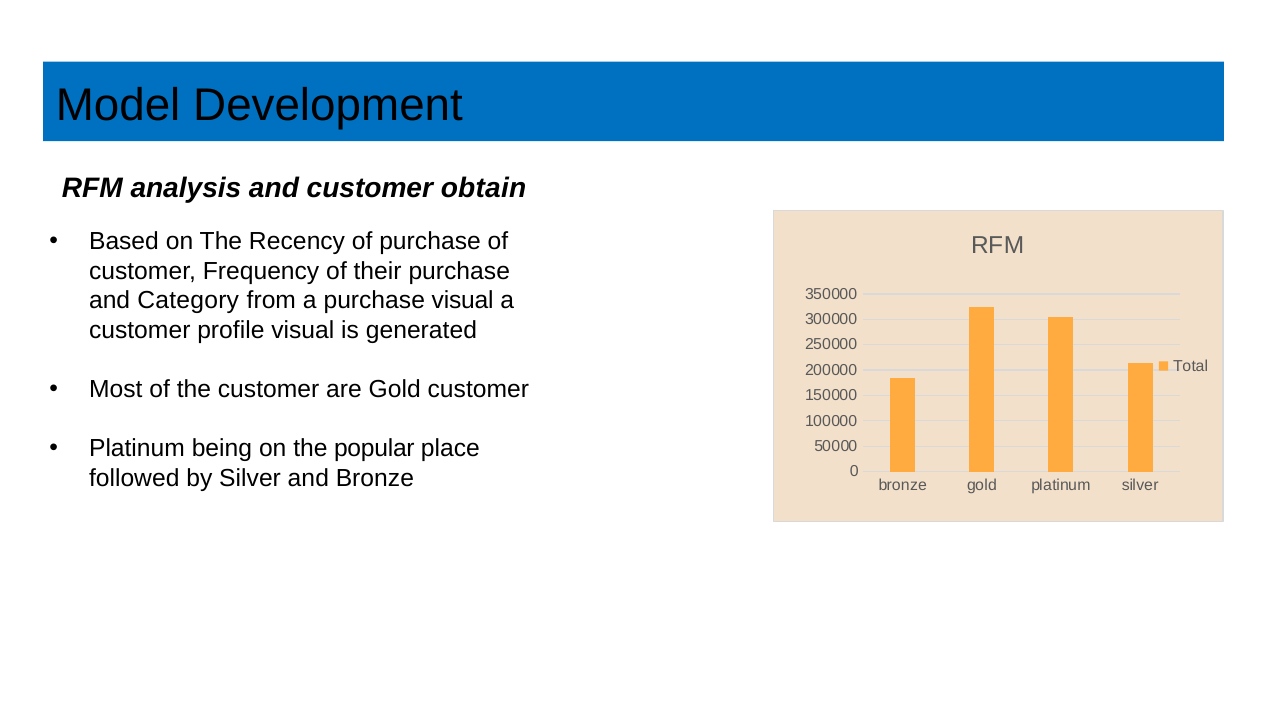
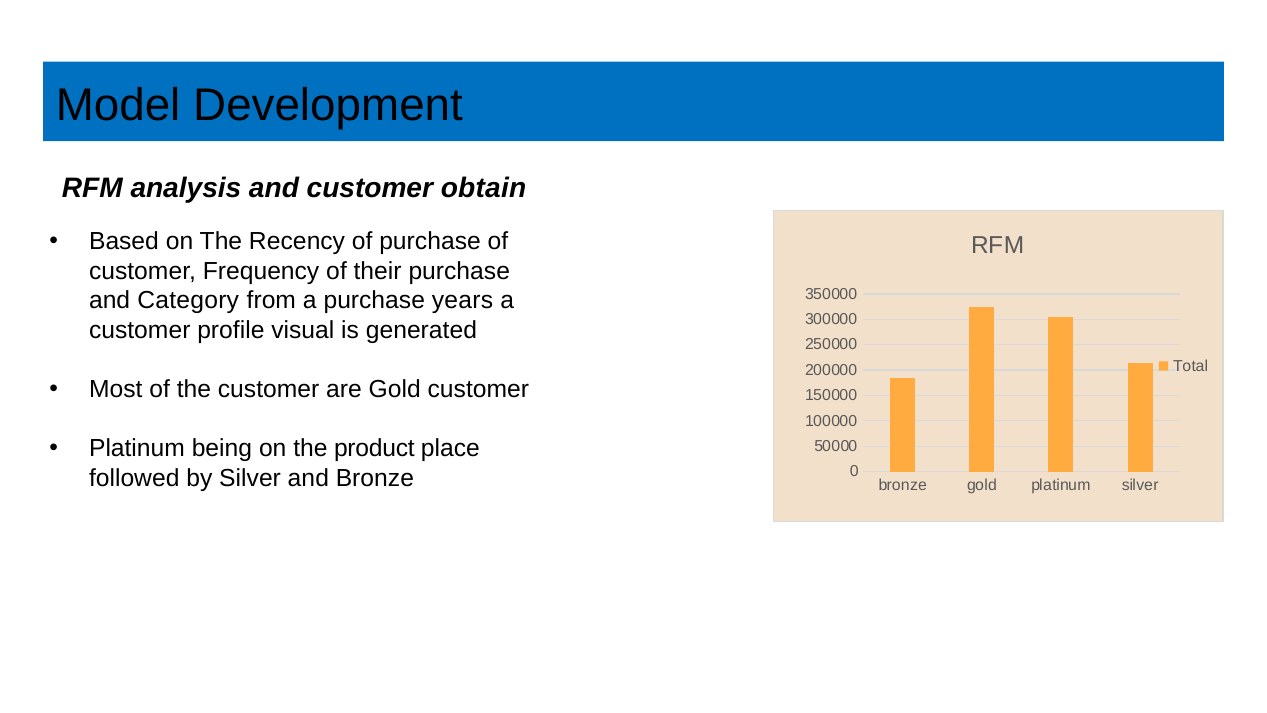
purchase visual: visual -> years
popular: popular -> product
